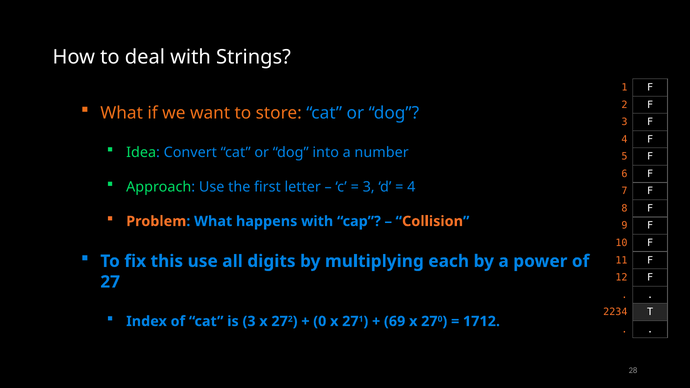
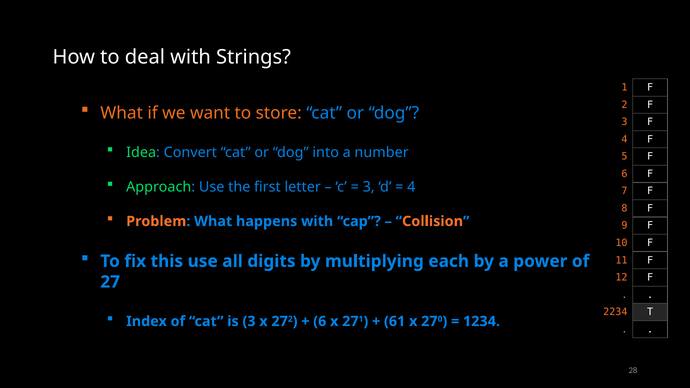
0 at (320, 321): 0 -> 6
69: 69 -> 61
1712: 1712 -> 1234
